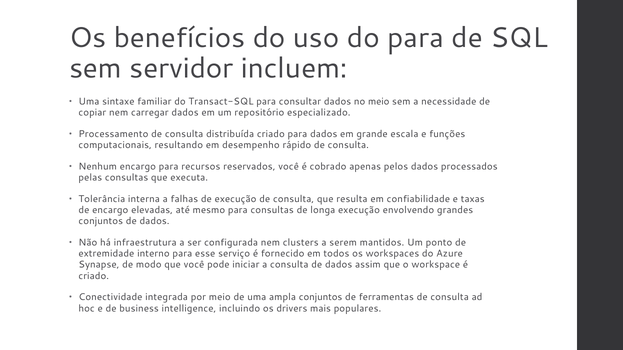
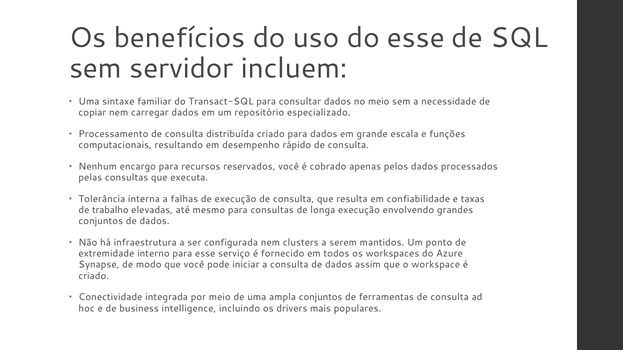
do para: para -> esse
de encargo: encargo -> trabalho
